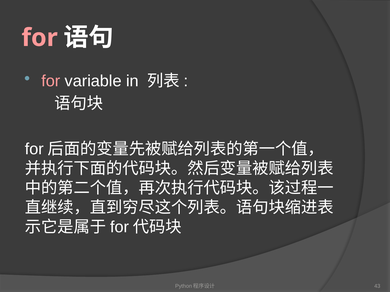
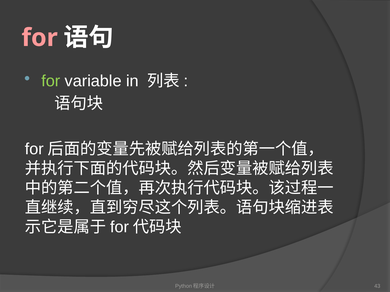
for at (51, 81) colour: pink -> light green
